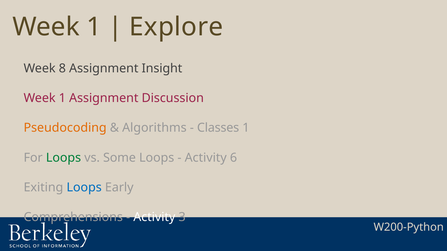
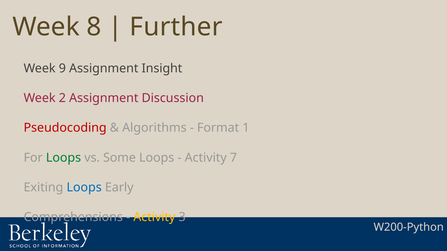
1 at (94, 27): 1 -> 8
Explore: Explore -> Further
8: 8 -> 9
1 at (62, 98): 1 -> 2
Pseudocoding colour: orange -> red
Classes: Classes -> Format
6: 6 -> 7
Activity at (154, 218) colour: white -> yellow
